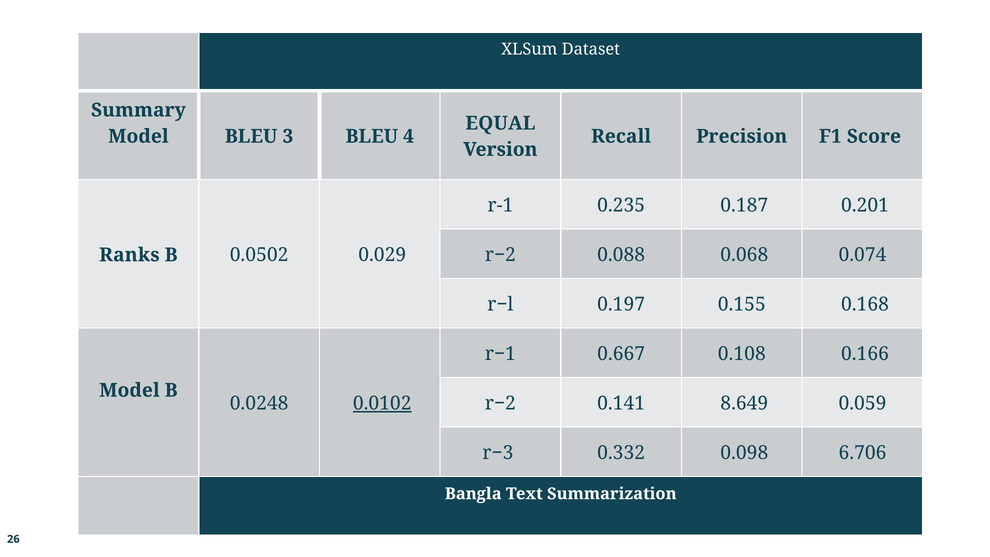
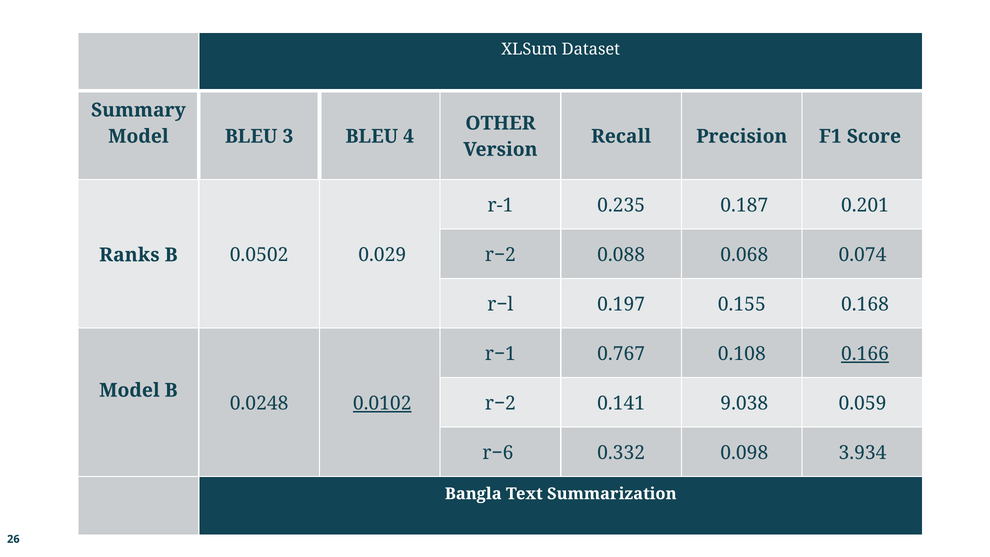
EQUAL: EQUAL -> OTHER
0.667: 0.667 -> 0.767
0.166 underline: none -> present
8.649: 8.649 -> 9.038
r−3: r−3 -> r−6
6.706: 6.706 -> 3.934
